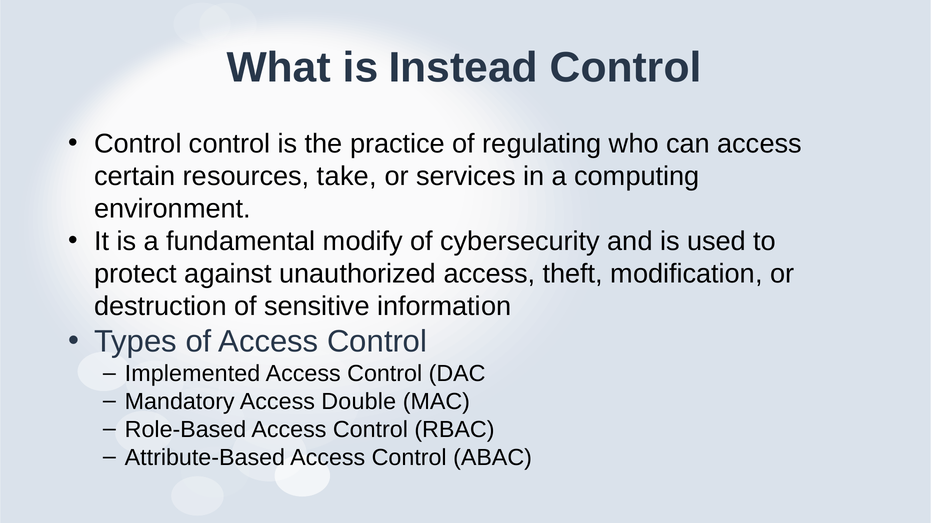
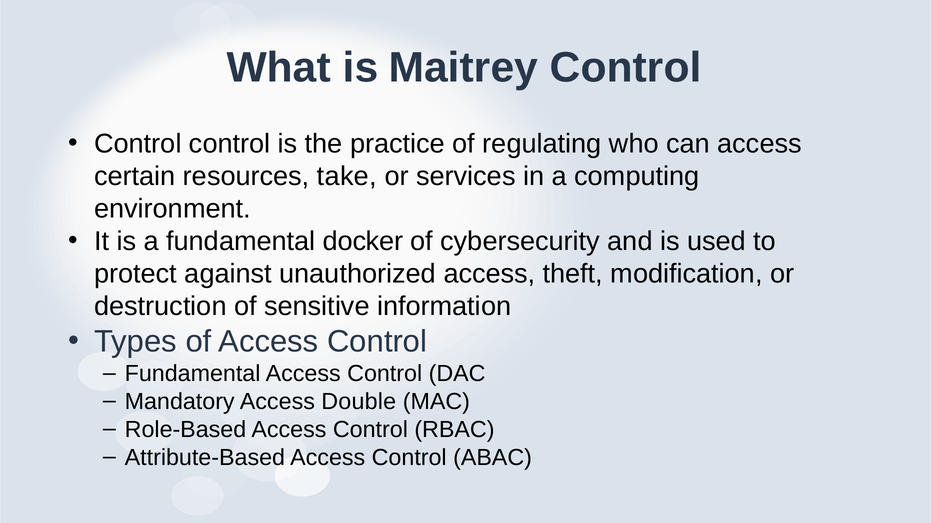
Instead: Instead -> Maitrey
modify: modify -> docker
Implemented at (193, 374): Implemented -> Fundamental
